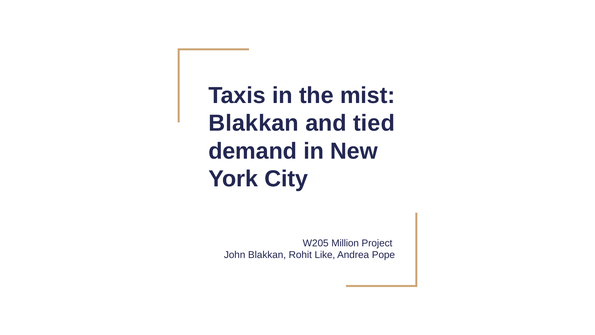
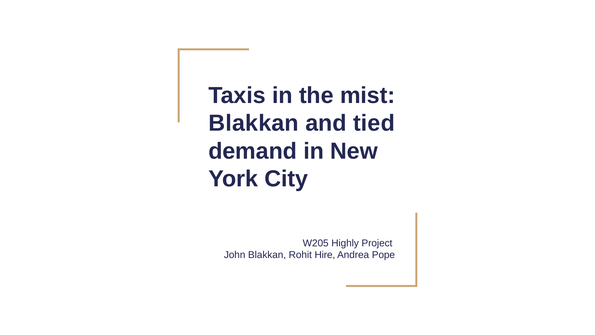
Million: Million -> Highly
Like: Like -> Hire
